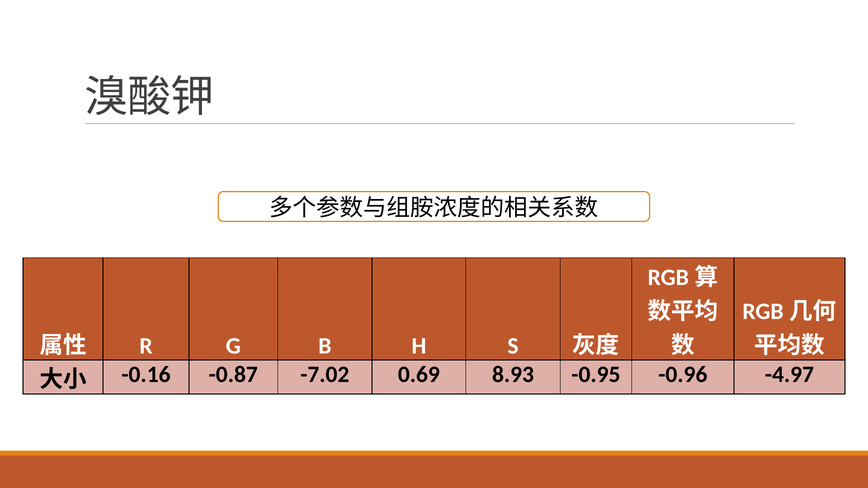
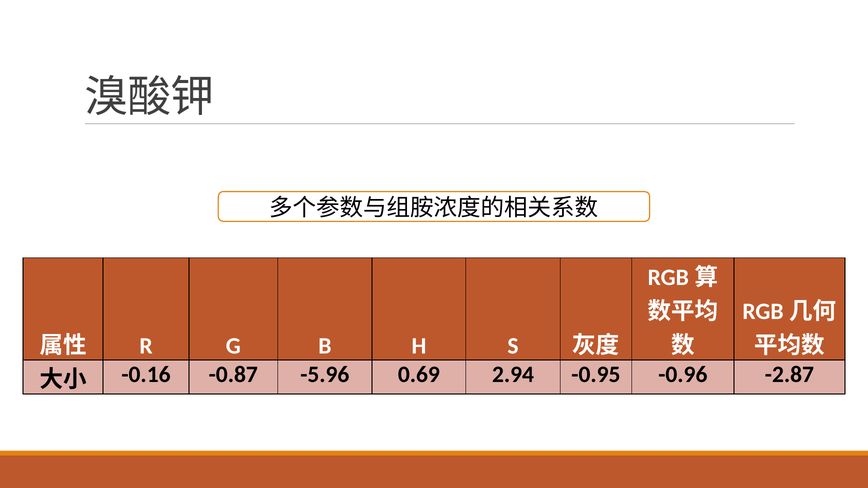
-7.02: -7.02 -> -5.96
8.93: 8.93 -> 2.94
-4.97: -4.97 -> -2.87
